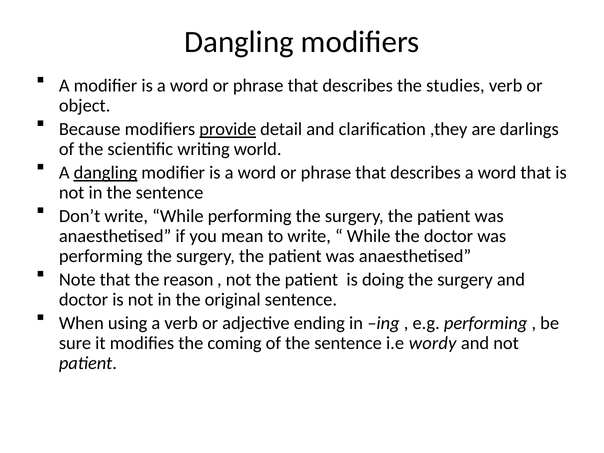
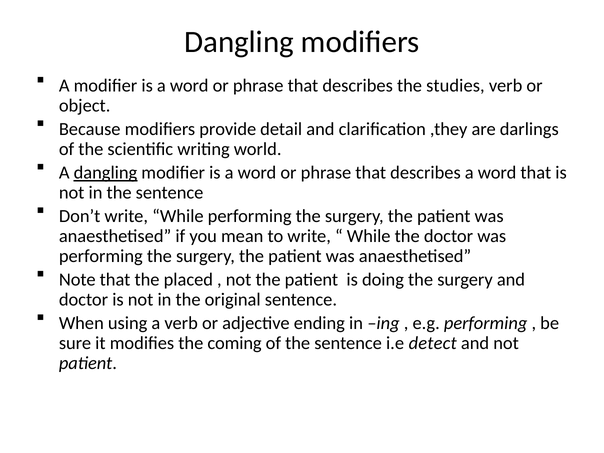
provide underline: present -> none
reason: reason -> placed
wordy: wordy -> detect
